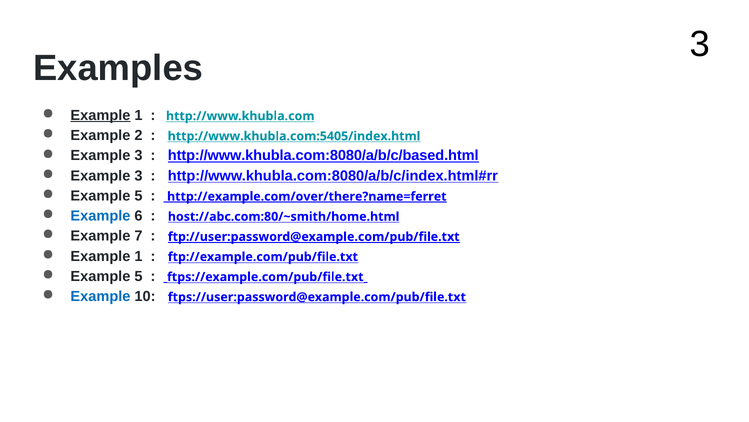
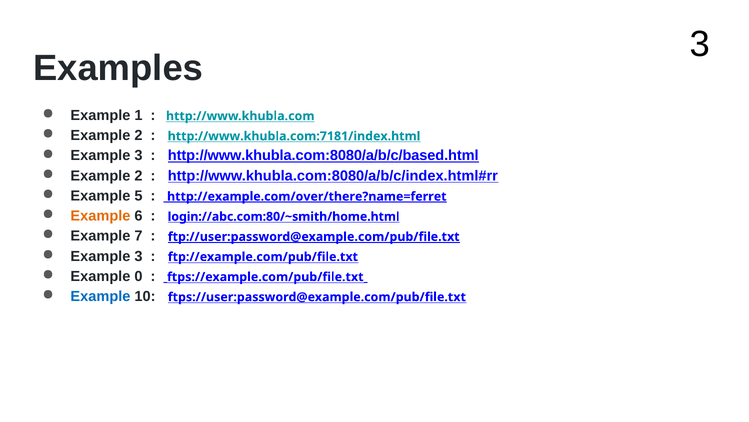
Example at (100, 115) underline: present -> none
http://www.khubla.com:5405/index.html: http://www.khubla.com:5405/index.html -> http://www.khubla.com:7181/index.html
3 at (138, 175): 3 -> 2
Example at (100, 216) colour: blue -> orange
host://abc.com:80/~smith/home.html: host://abc.com:80/~smith/home.html -> login://abc.com:80/~smith/home.html
1 at (138, 256): 1 -> 3
5 at (138, 276): 5 -> 0
